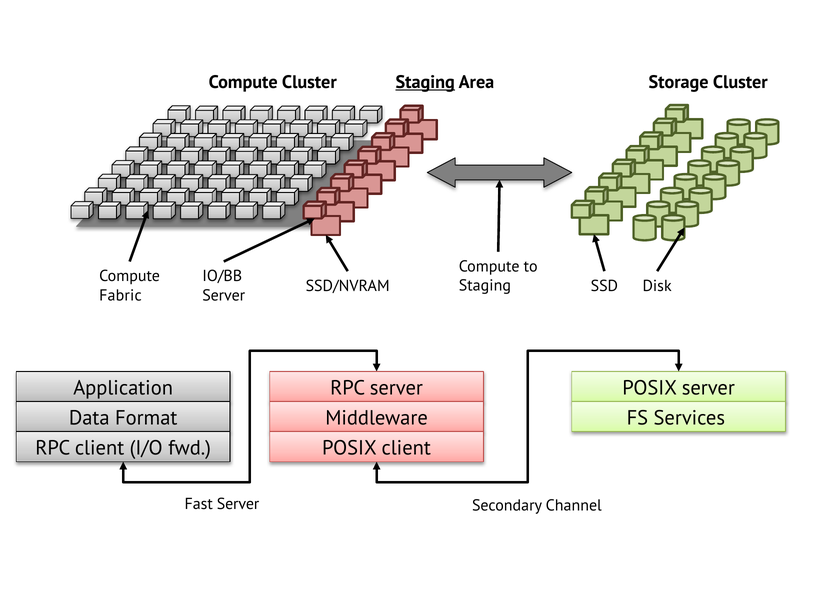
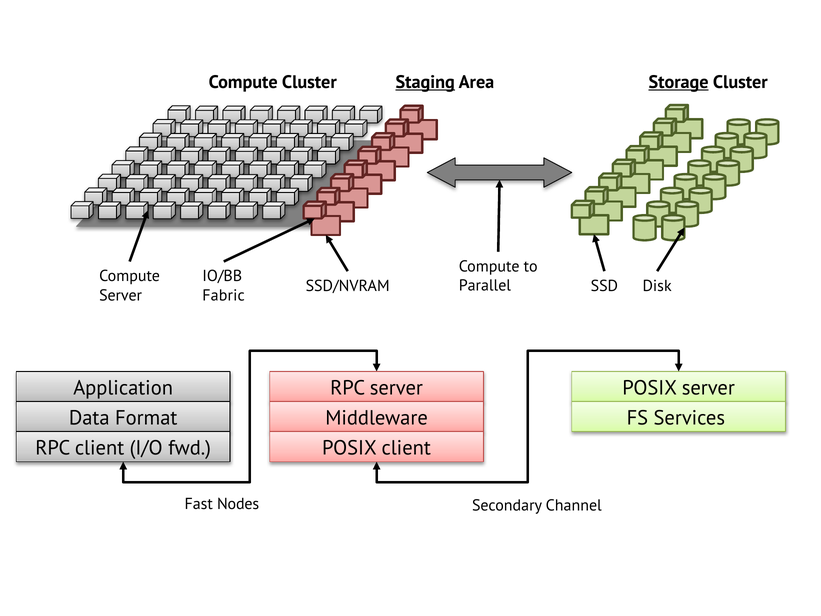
Storage underline: none -> present
Staging at (485, 286): Staging -> Parallel
Fabric at (120, 295): Fabric -> Server
Server at (224, 295): Server -> Fabric
Fast Server: Server -> Nodes
